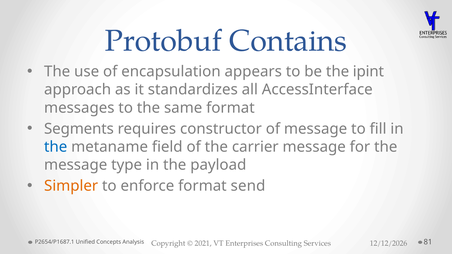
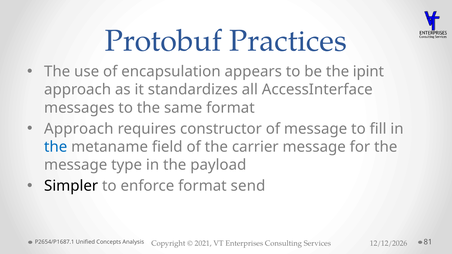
Contains: Contains -> Practices
Segments at (79, 129): Segments -> Approach
Simpler colour: orange -> black
